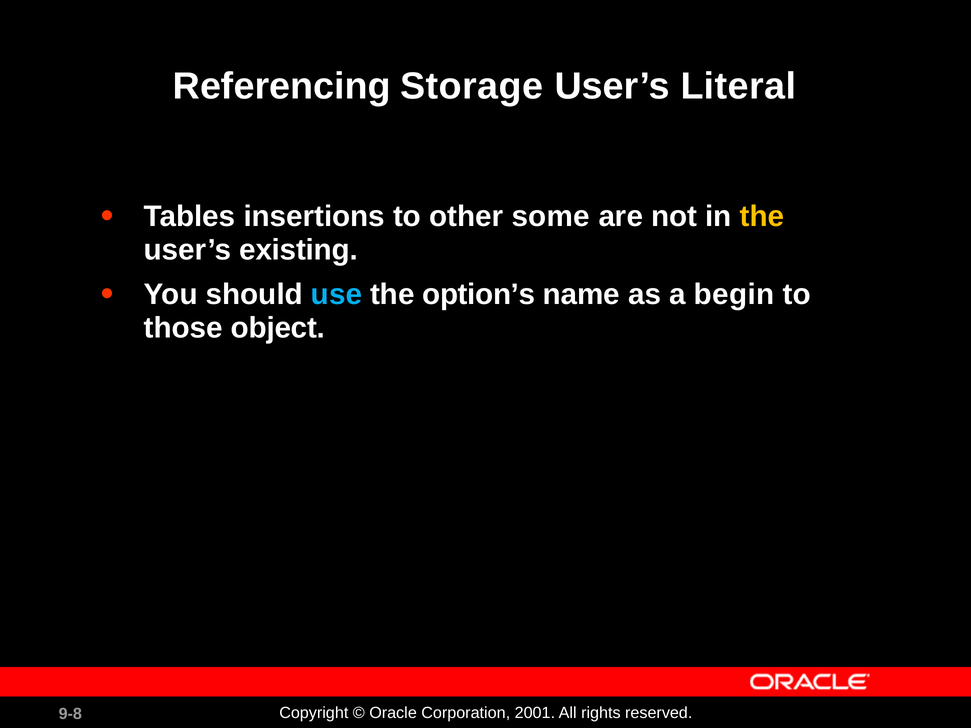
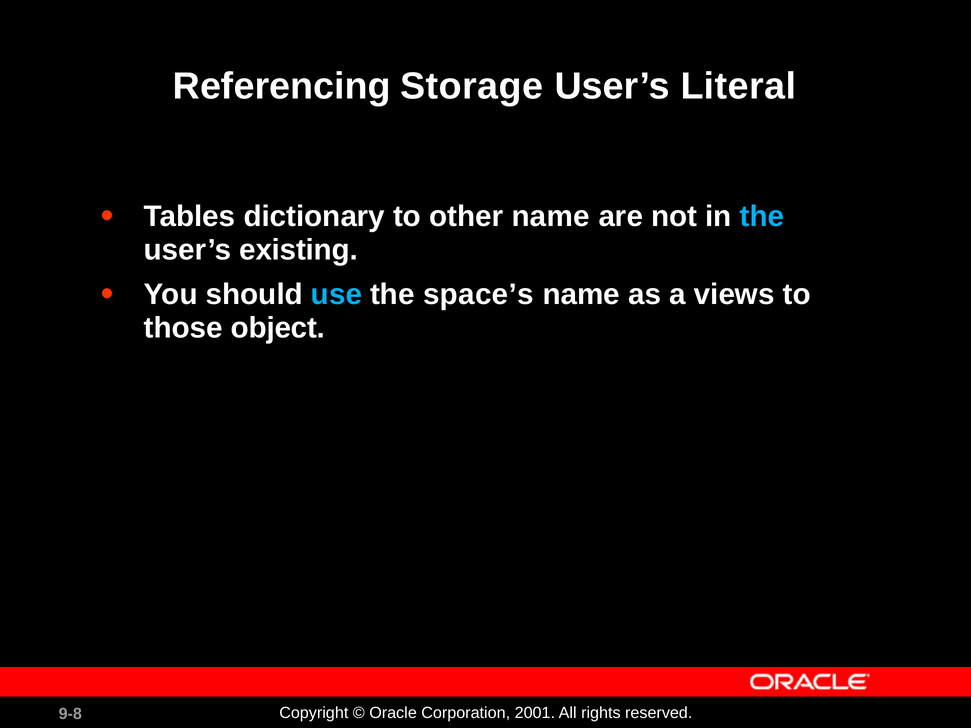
insertions: insertions -> dictionary
other some: some -> name
the at (762, 216) colour: yellow -> light blue
option’s: option’s -> space’s
begin: begin -> views
